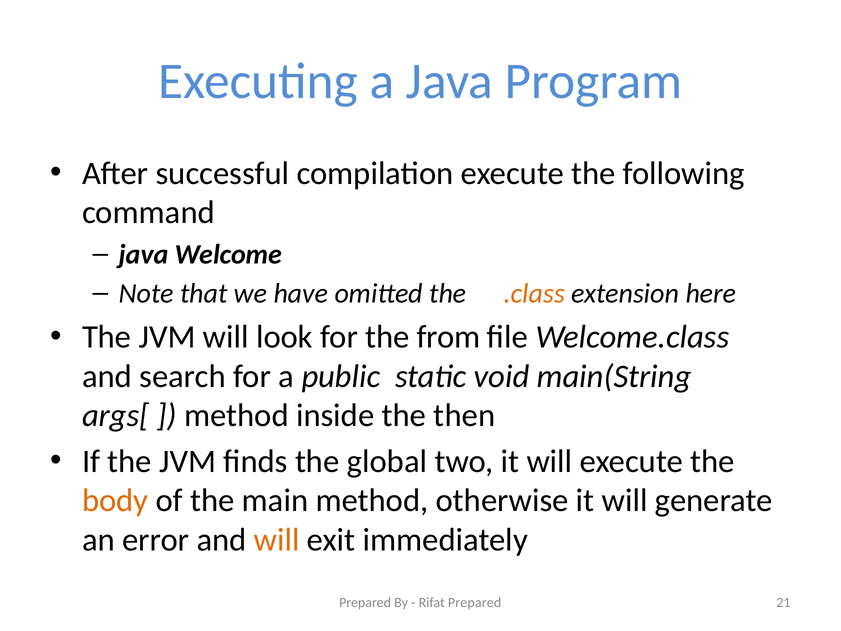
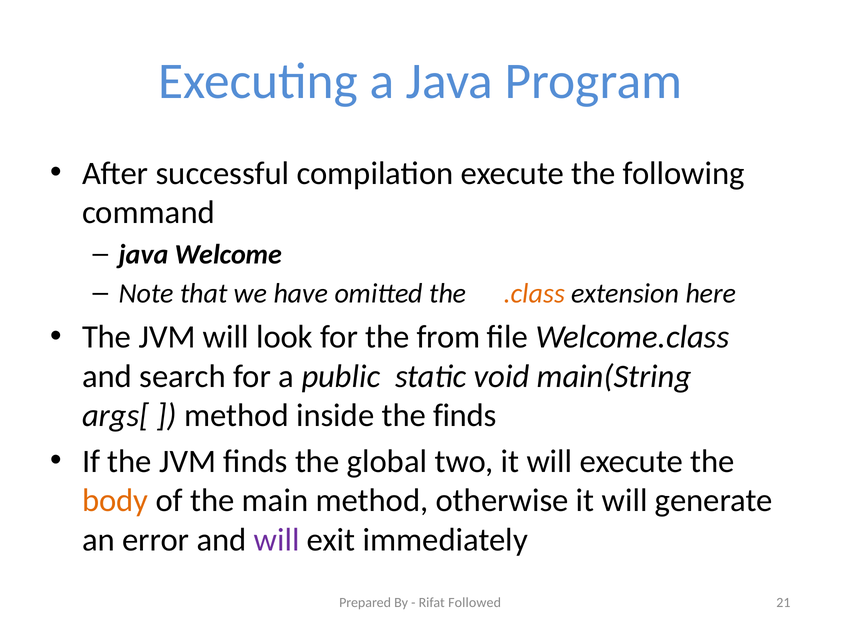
the then: then -> finds
will at (277, 540) colour: orange -> purple
Rifat Prepared: Prepared -> Followed
